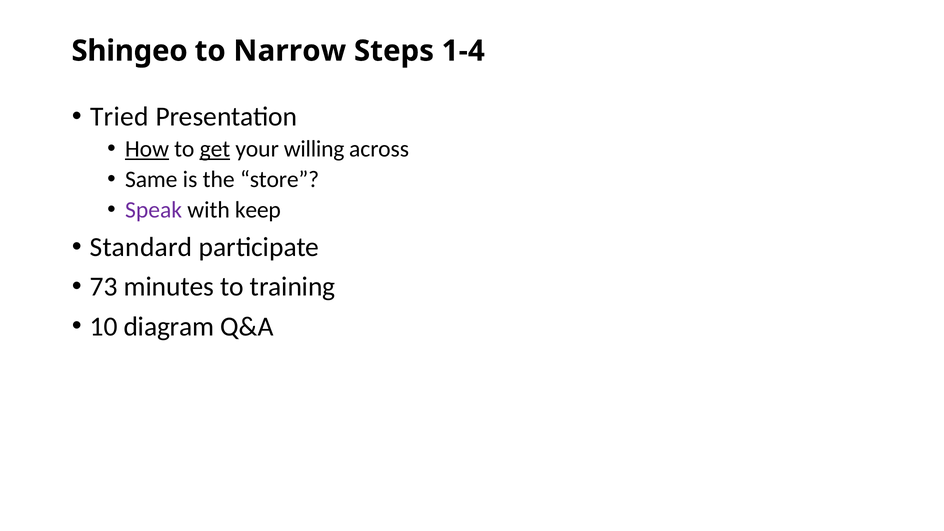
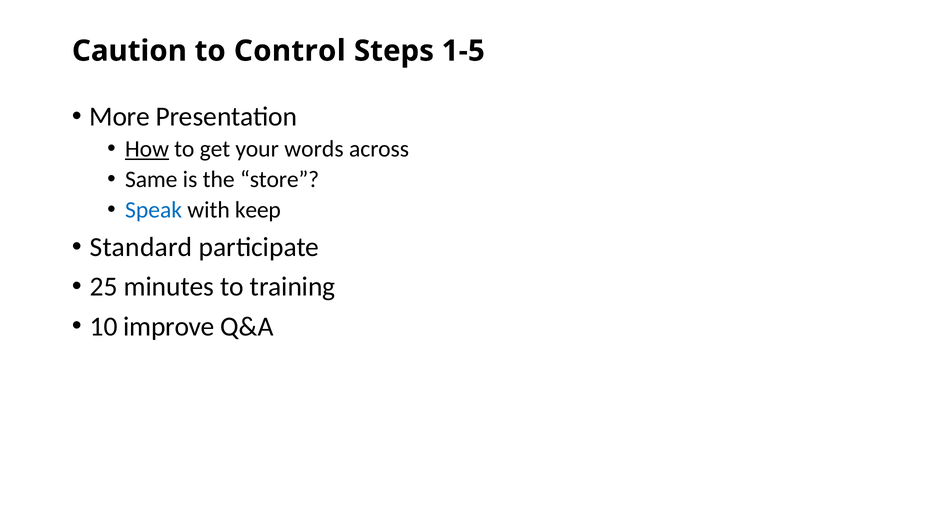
Shingeo: Shingeo -> Caution
Narrow: Narrow -> Control
1-4: 1-4 -> 1-5
Tried: Tried -> More
get underline: present -> none
willing: willing -> words
Speak colour: purple -> blue
73: 73 -> 25
diagram: diagram -> improve
